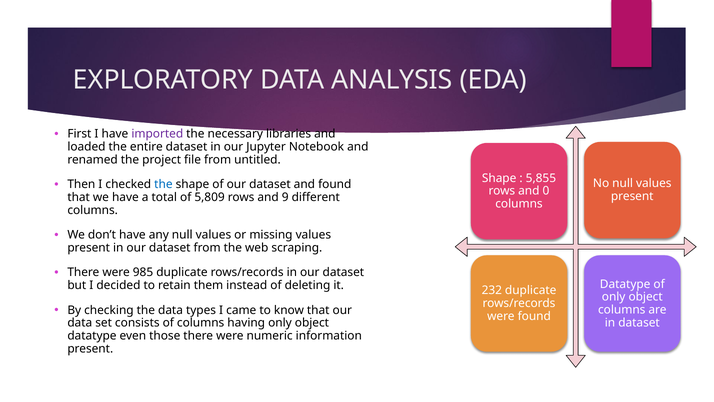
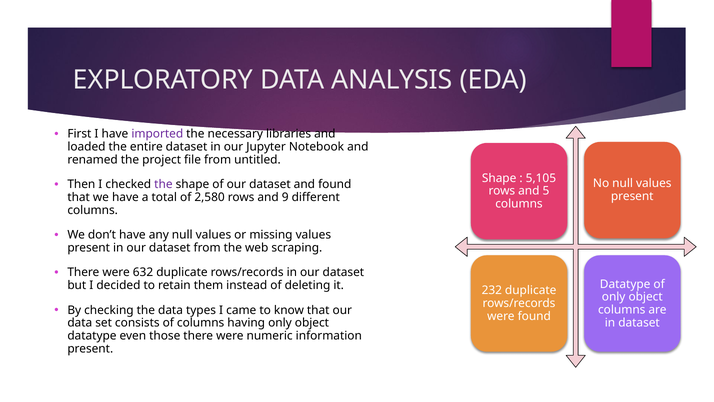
5,855: 5,855 -> 5,105
the at (163, 184) colour: blue -> purple
0: 0 -> 5
5,809: 5,809 -> 2,580
985: 985 -> 632
